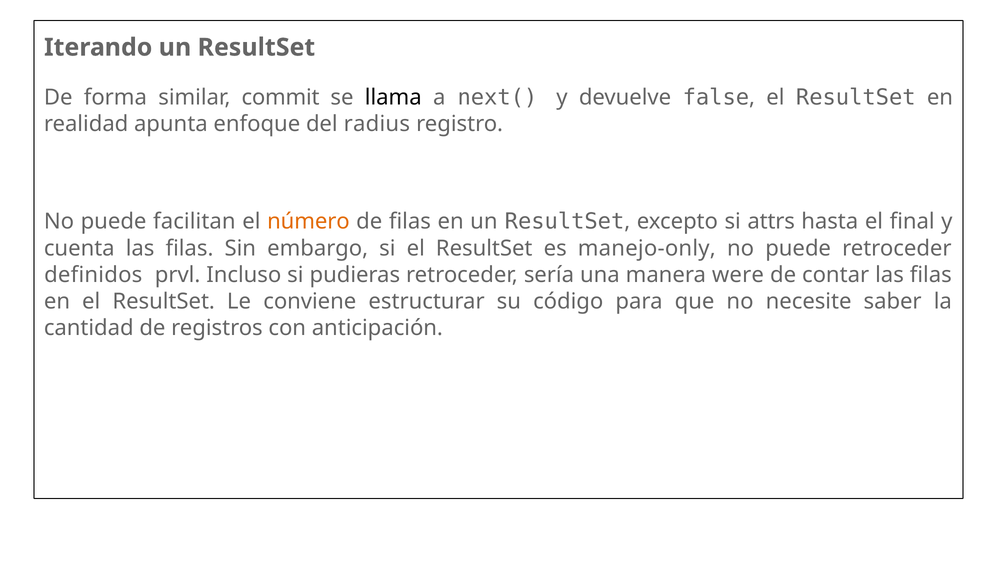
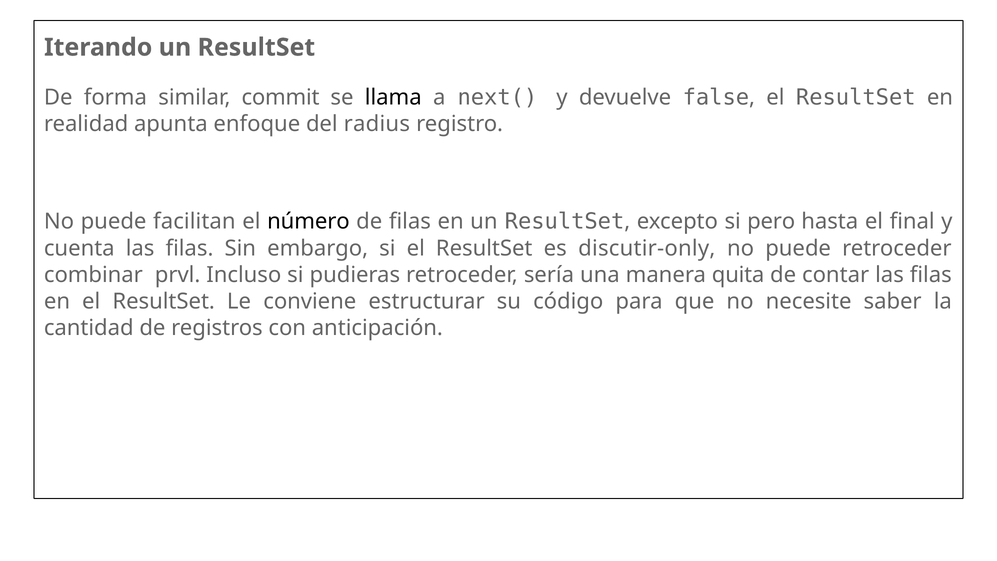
número colour: orange -> black
attrs: attrs -> pero
manejo-only: manejo-only -> discutir-only
definidos: definidos -> combinar
were: were -> quita
